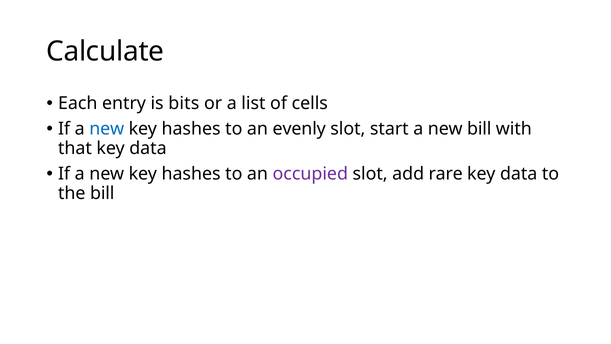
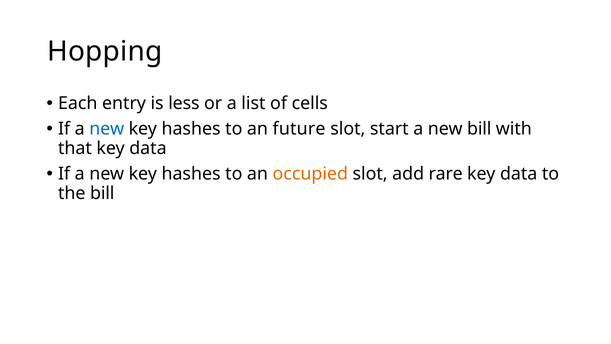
Calculate: Calculate -> Hopping
bits: bits -> less
evenly: evenly -> future
occupied colour: purple -> orange
